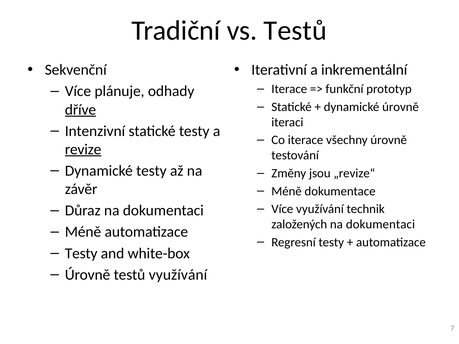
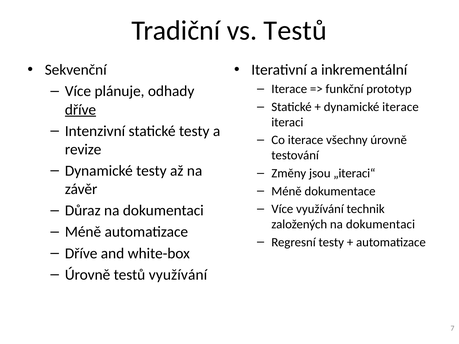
dynamické úrovně: úrovně -> iterace
revize underline: present -> none
„revize“: „revize“ -> „iteraci“
Testy at (81, 253): Testy -> Dříve
